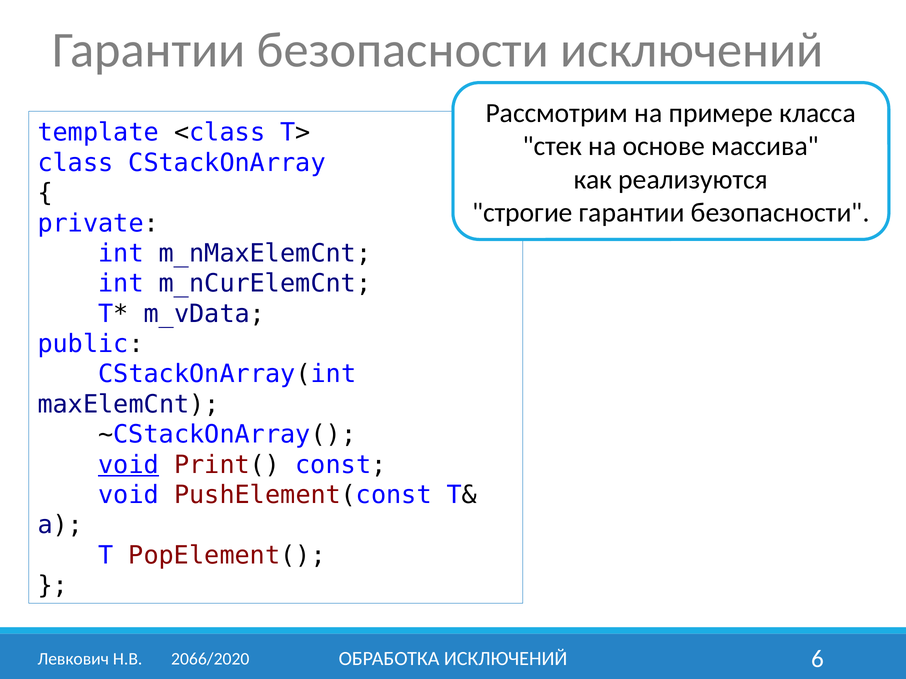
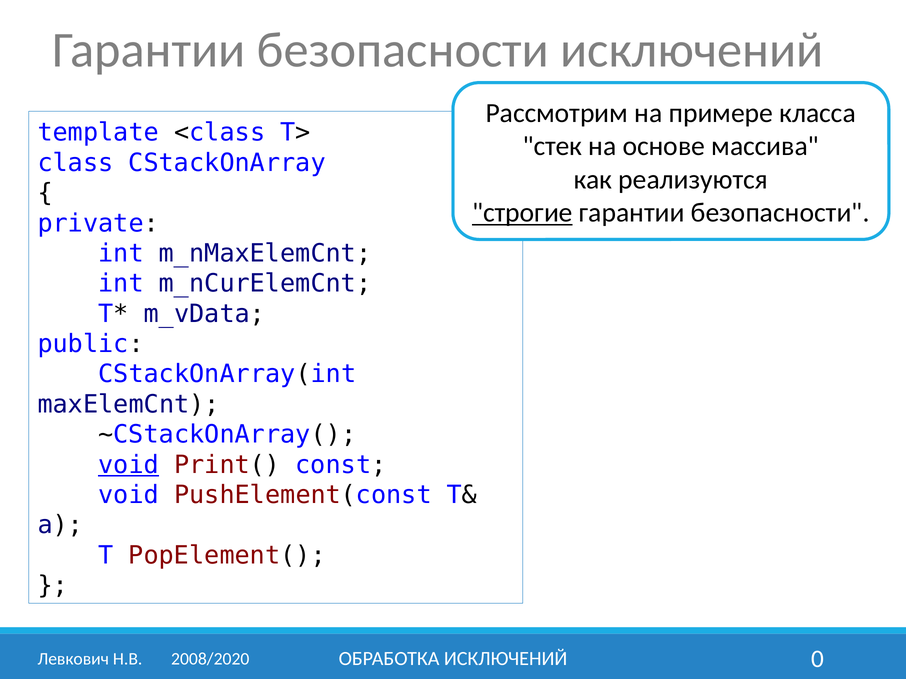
строгие underline: none -> present
6: 6 -> 0
2066/2020: 2066/2020 -> 2008/2020
